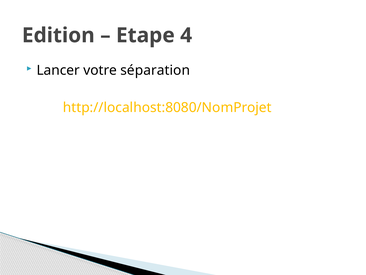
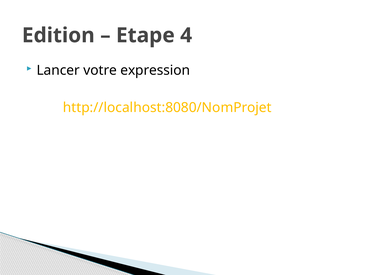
séparation: séparation -> expression
